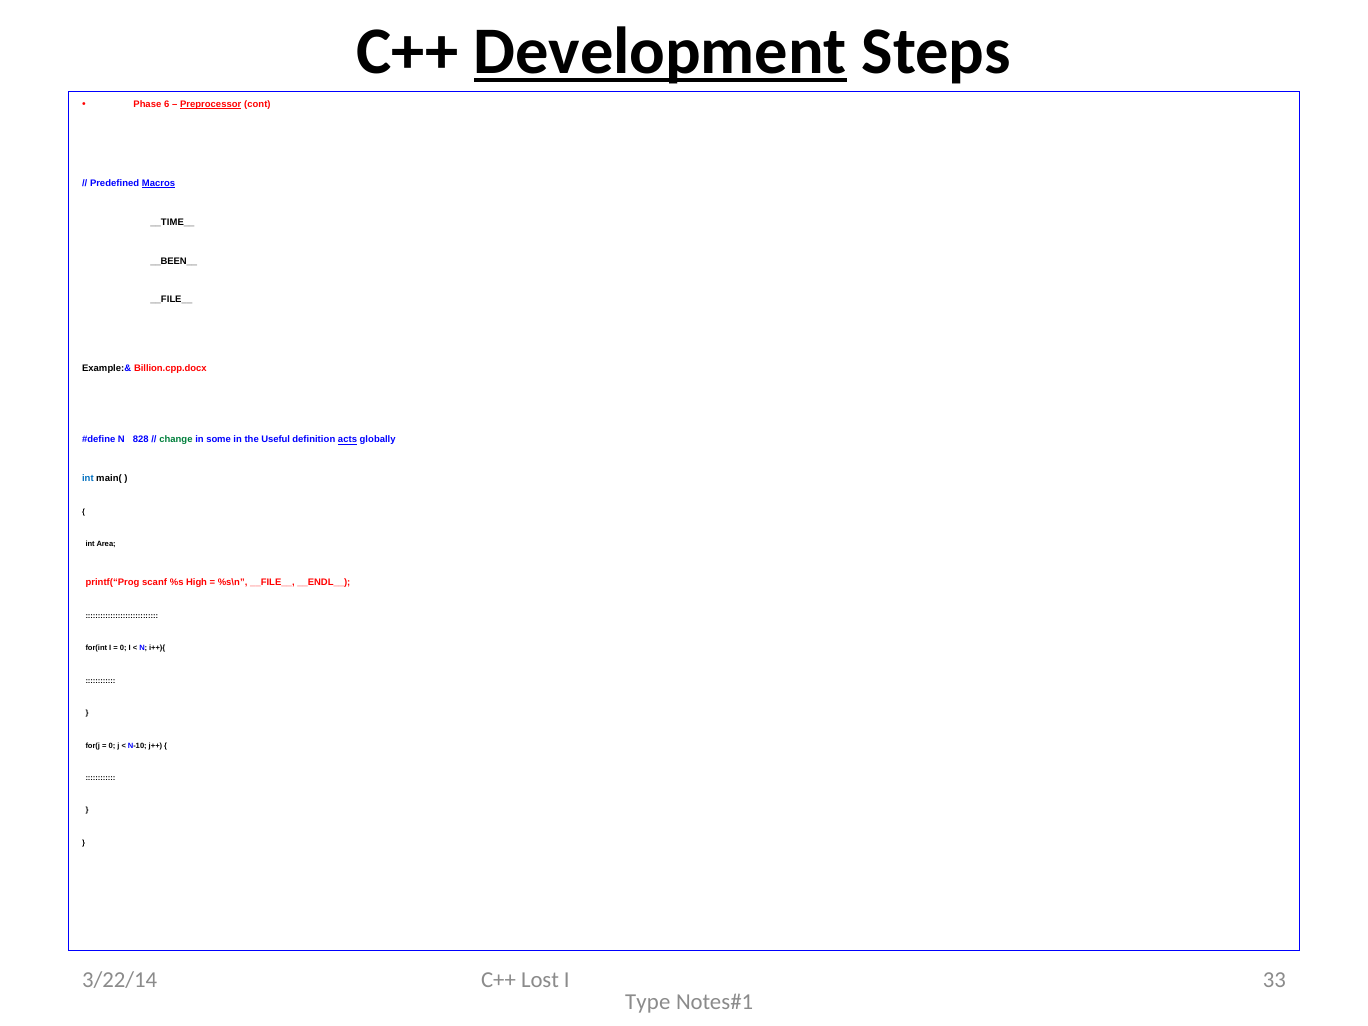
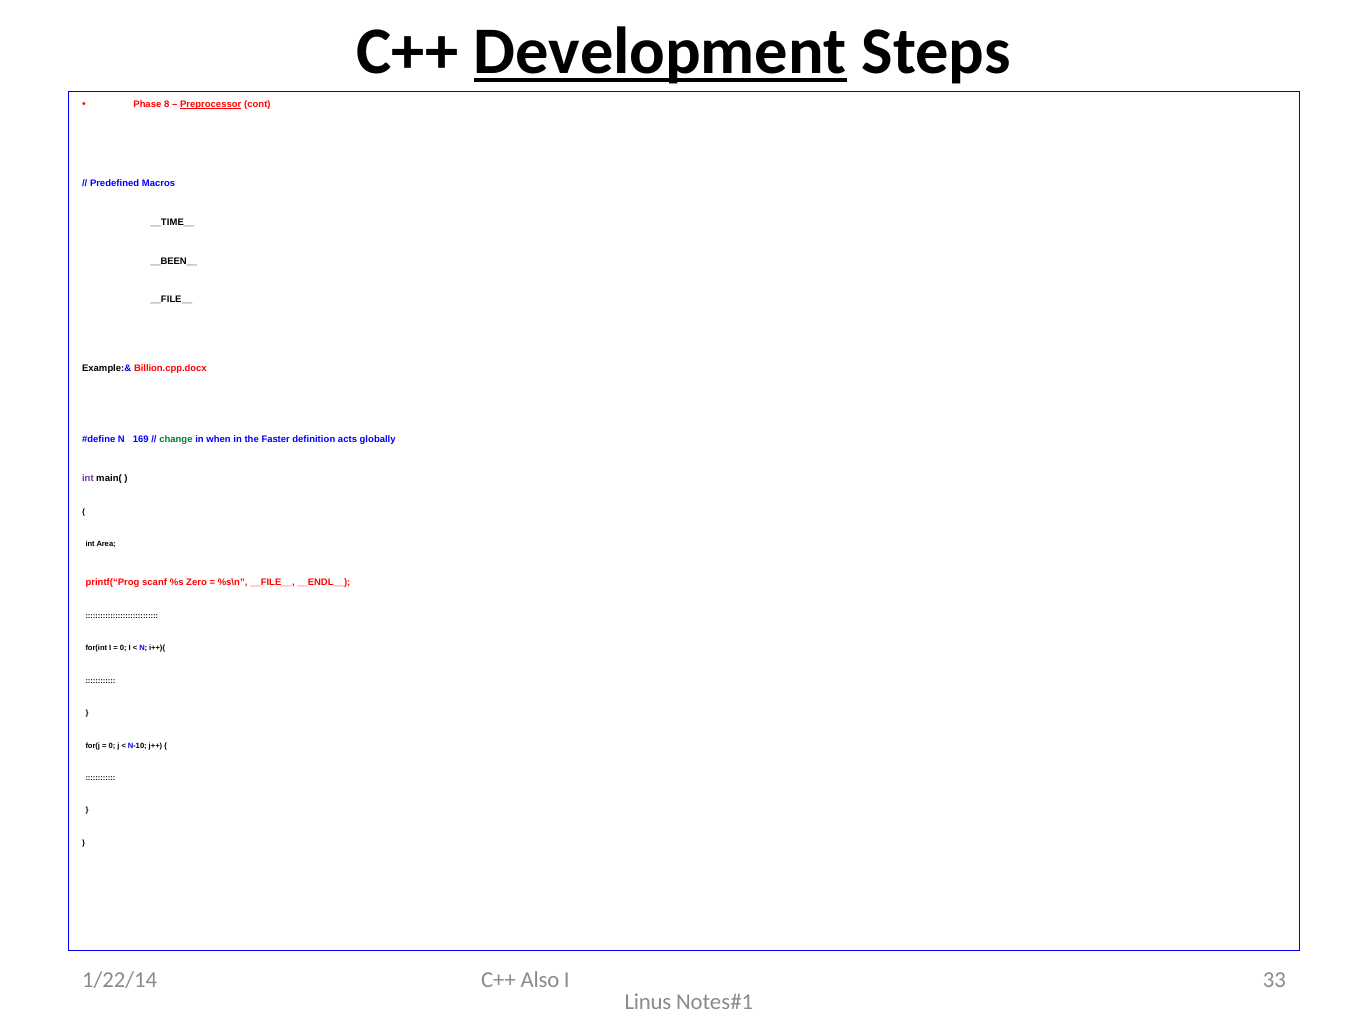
6: 6 -> 8
Macros underline: present -> none
828: 828 -> 169
some: some -> when
Useful: Useful -> Faster
acts underline: present -> none
int at (88, 478) colour: blue -> purple
High: High -> Zero
Lost: Lost -> Also
3/22/14: 3/22/14 -> 1/22/14
Type: Type -> Linus
